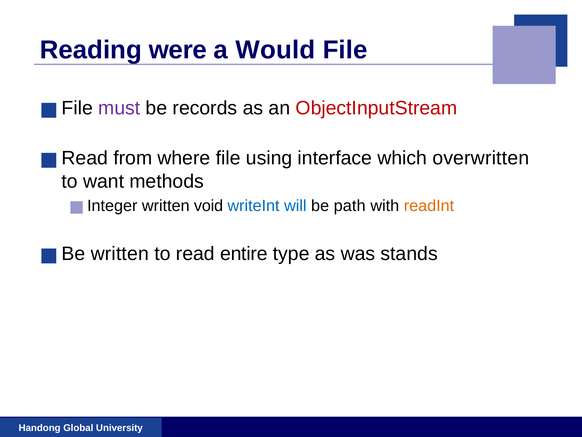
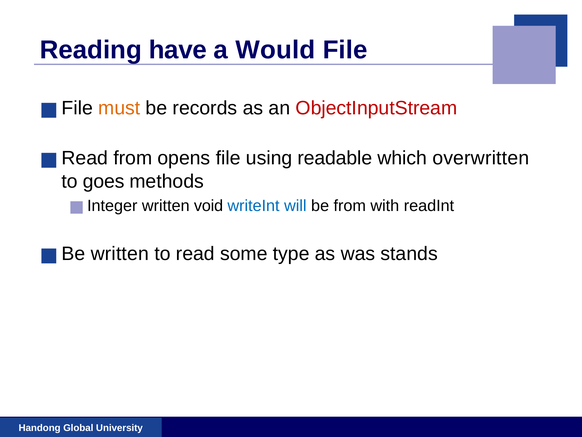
were: were -> have
must colour: purple -> orange
where: where -> opens
interface: interface -> readable
want: want -> goes
be path: path -> from
readInt colour: orange -> black
entire: entire -> some
